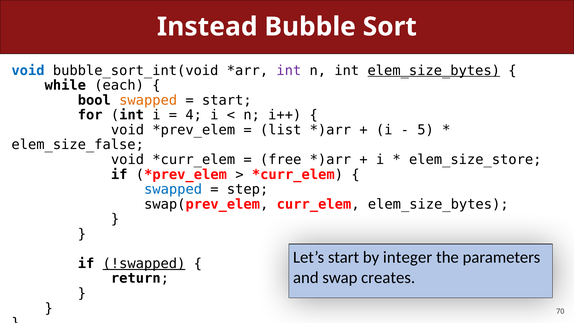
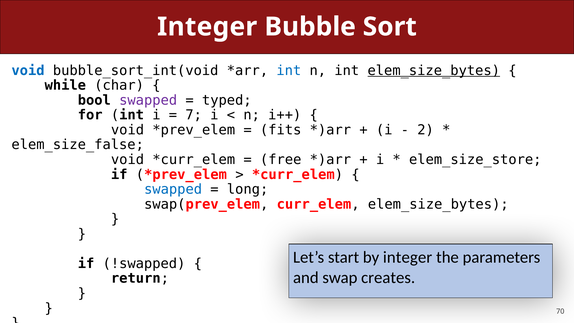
Instead at (207, 27): Instead -> Integer
int at (289, 70) colour: purple -> blue
each: each -> char
swapped at (148, 100) colour: orange -> purple
start at (227, 100): start -> typed
4: 4 -> 7
list: list -> fits
5: 5 -> 2
step: step -> long
!swapped underline: present -> none
